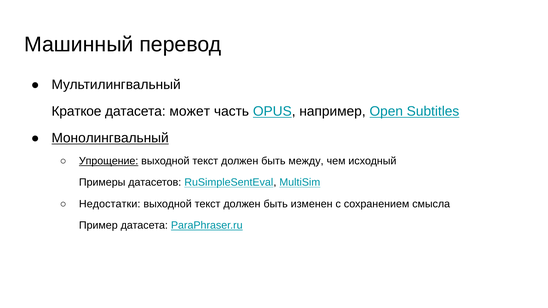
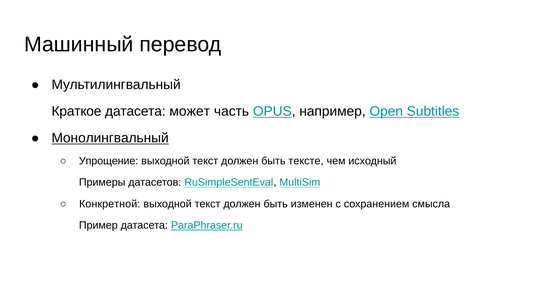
Упрощение underline: present -> none
между: между -> тексте
Недостатки: Недостатки -> Конкретной
